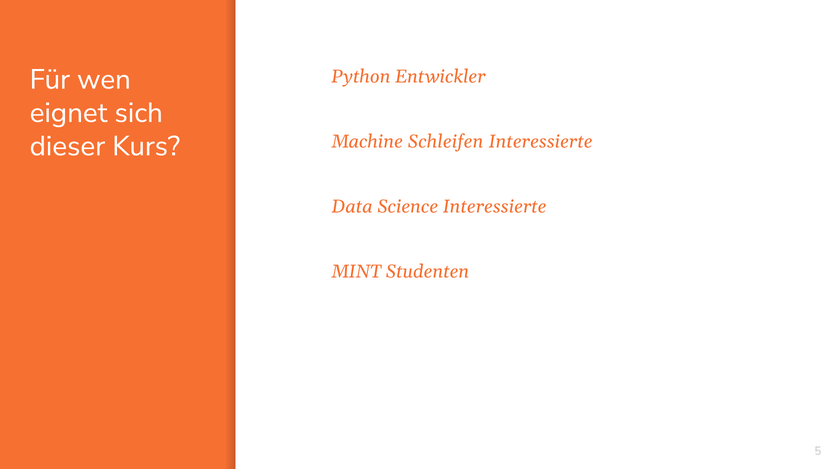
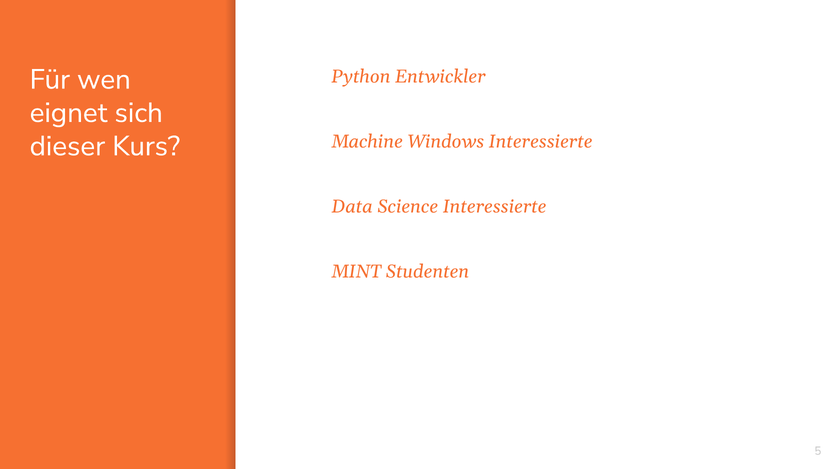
Schleifen: Schleifen -> Windows
